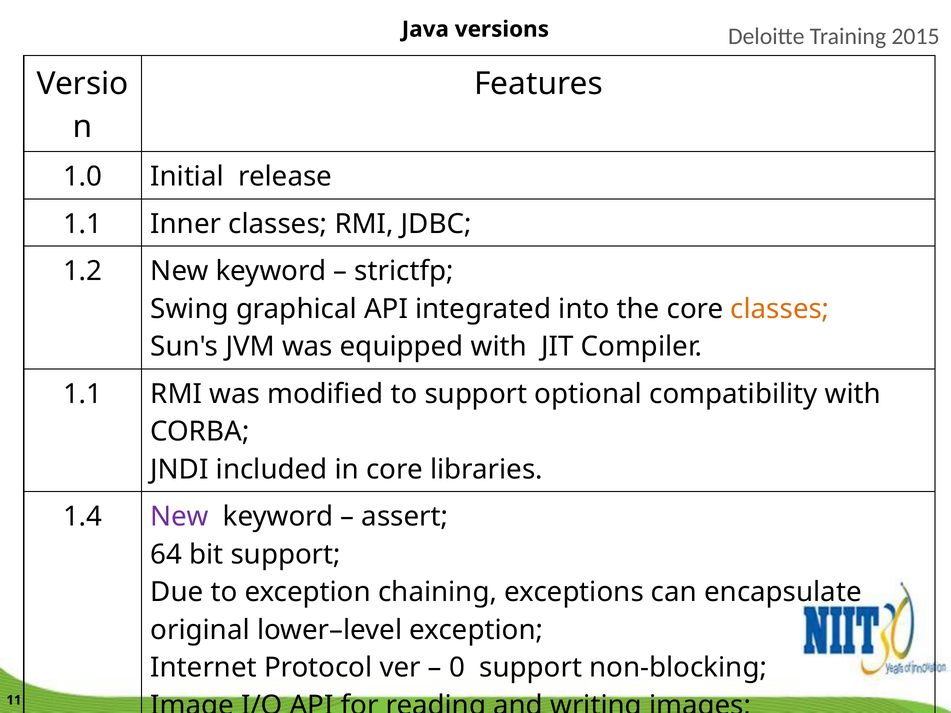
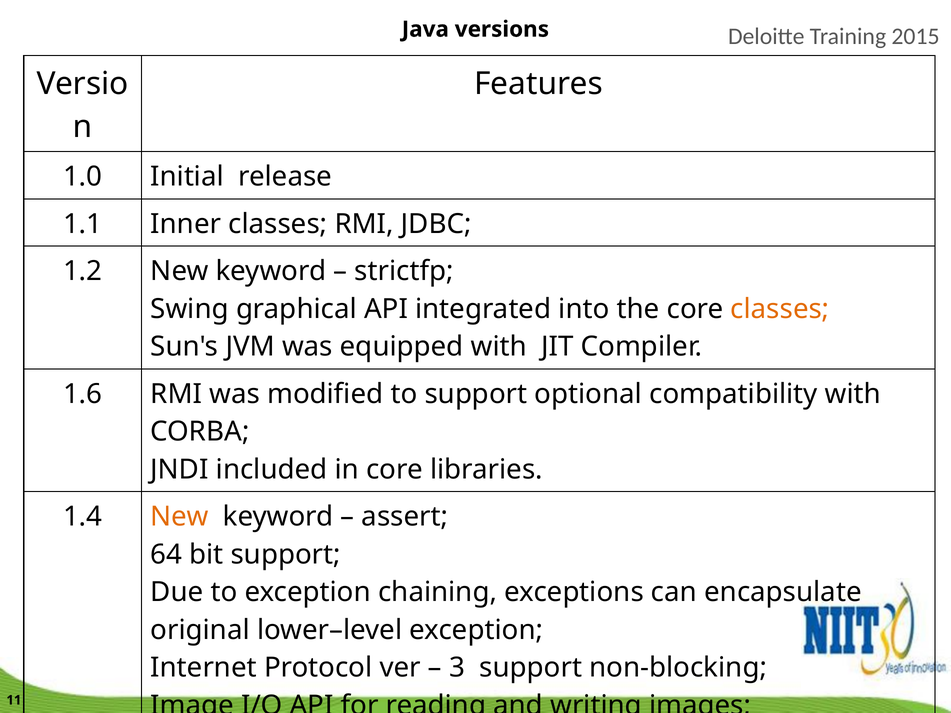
1.1 at (83, 394): 1.1 -> 1.6
New at (180, 517) colour: purple -> orange
0: 0 -> 3
